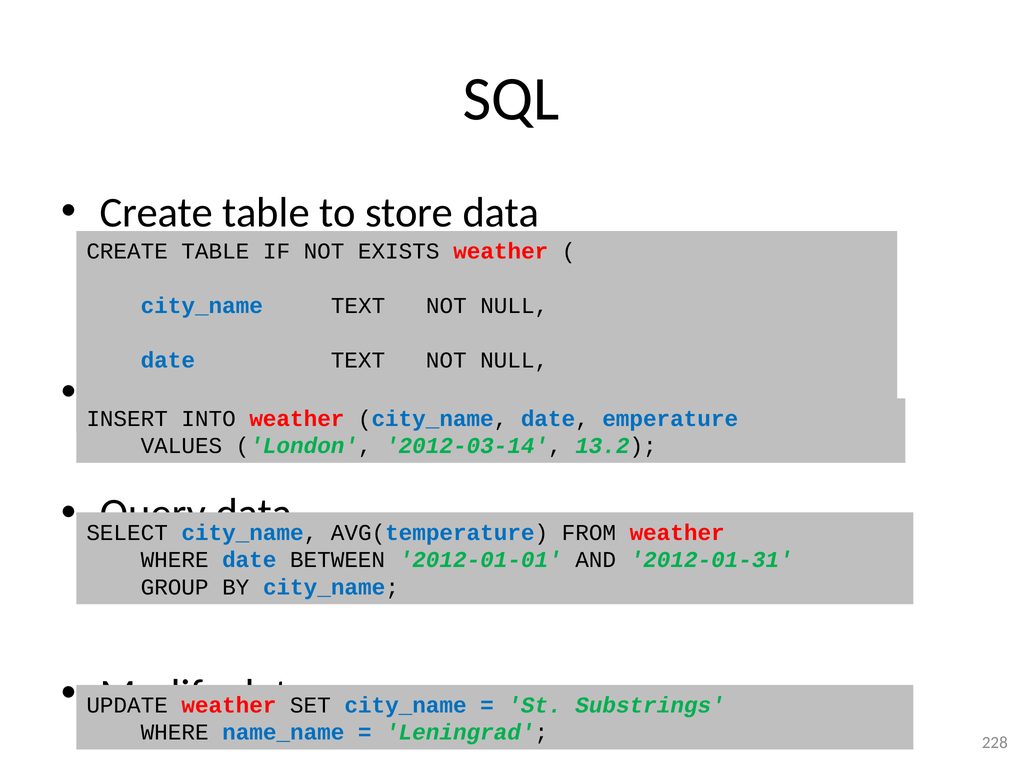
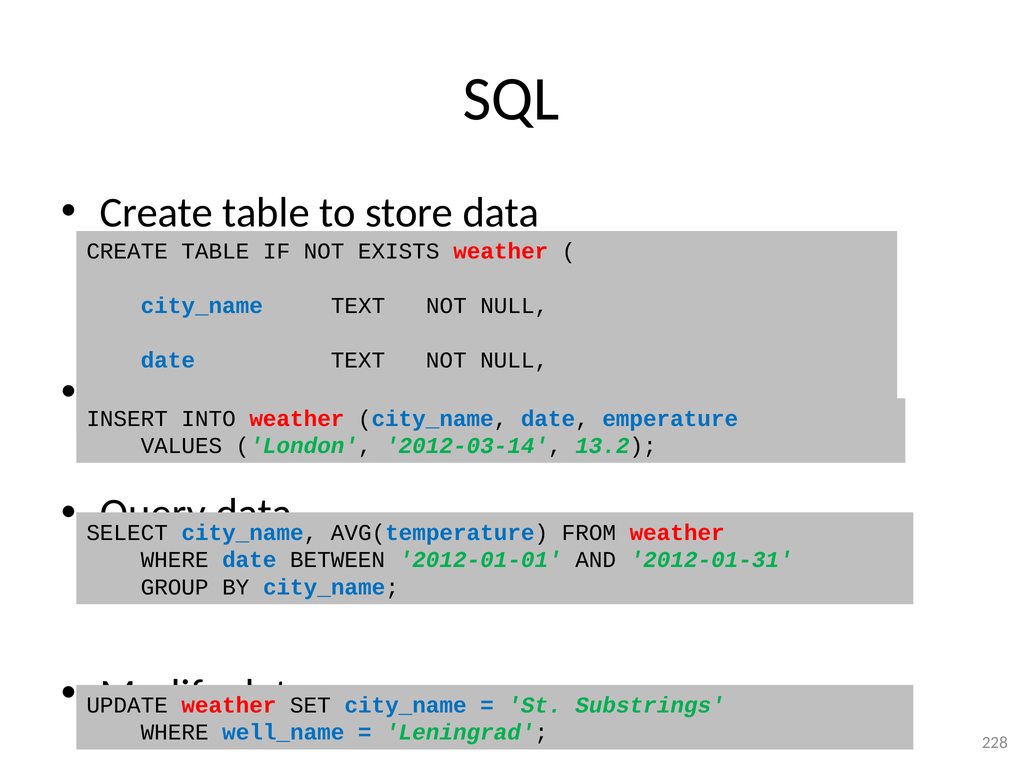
name_name: name_name -> well_name
